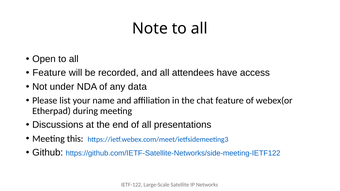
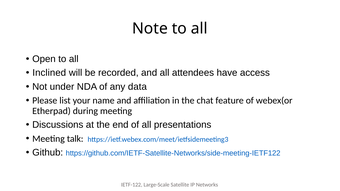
Feature at (49, 73): Feature -> Inclined
this: this -> talk
